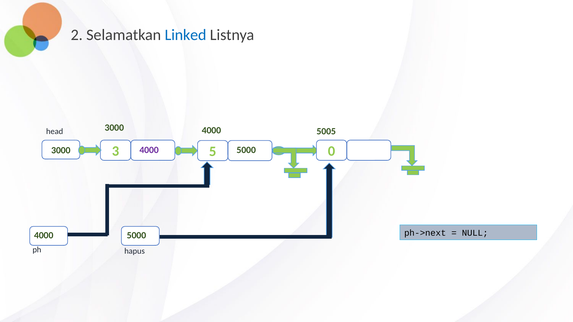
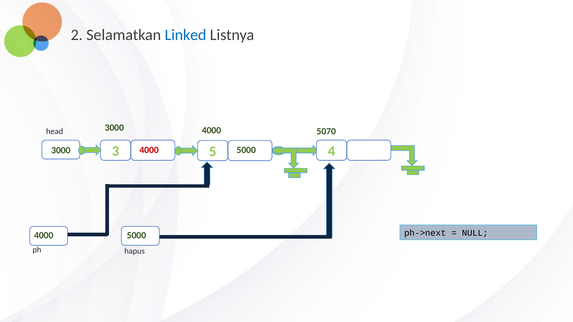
5005: 5005 -> 5070
4000 at (149, 150) colour: purple -> red
0: 0 -> 4
